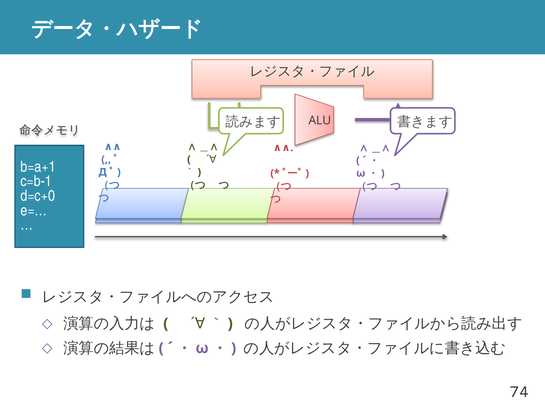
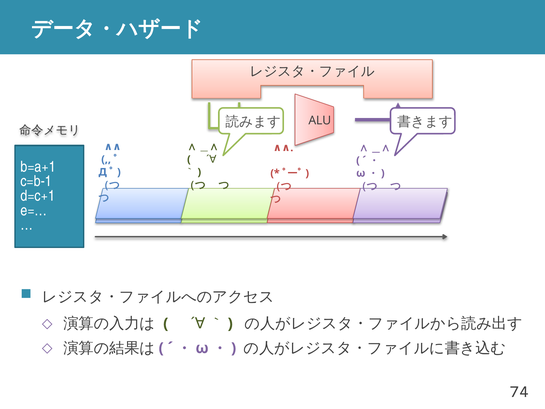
d=c+0: d=c+0 -> d=c+1
